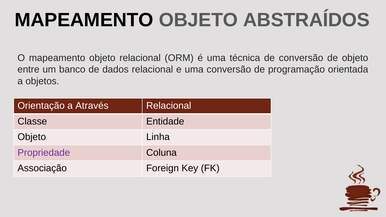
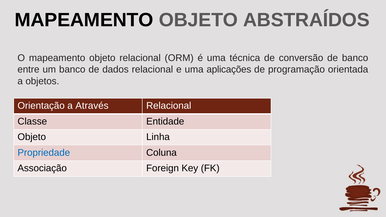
de objeto: objeto -> banco
uma conversão: conversão -> aplicações
Propriedade colour: purple -> blue
